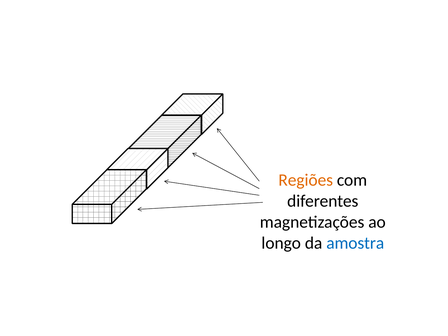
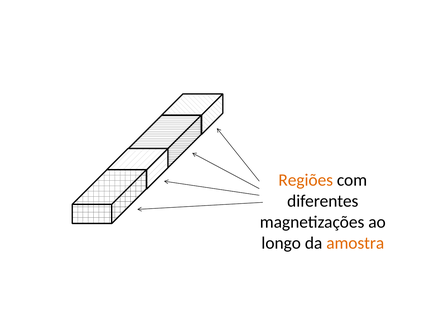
amostra colour: blue -> orange
